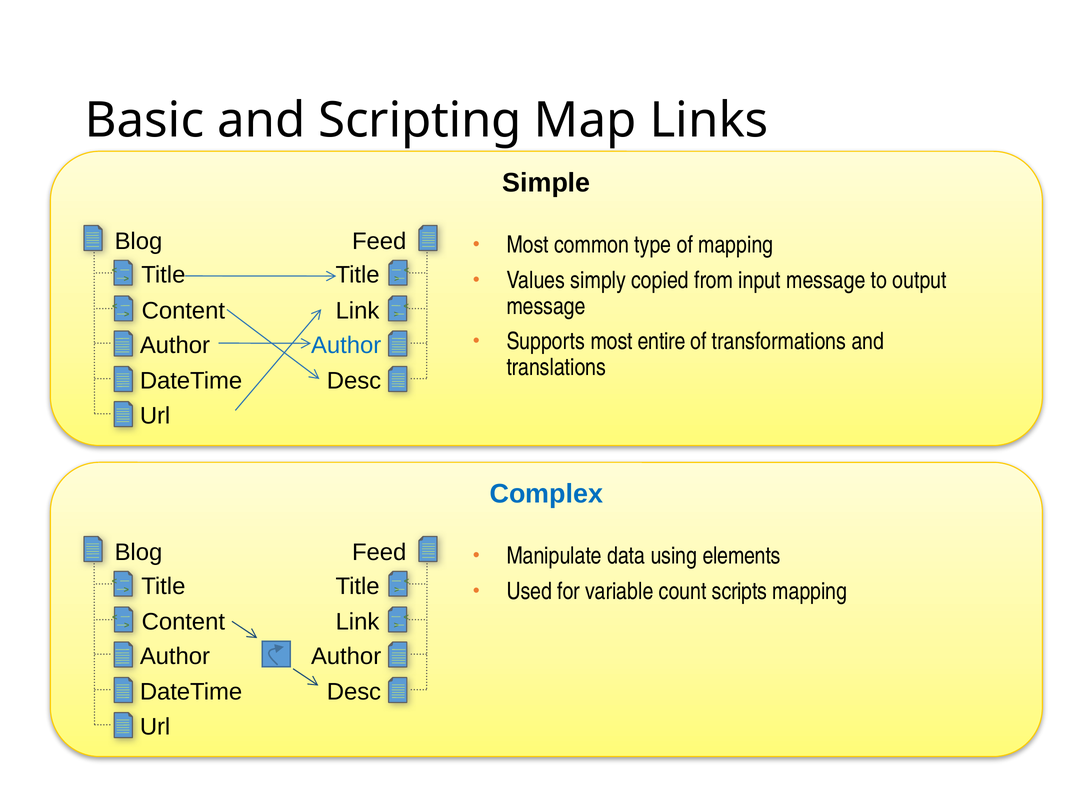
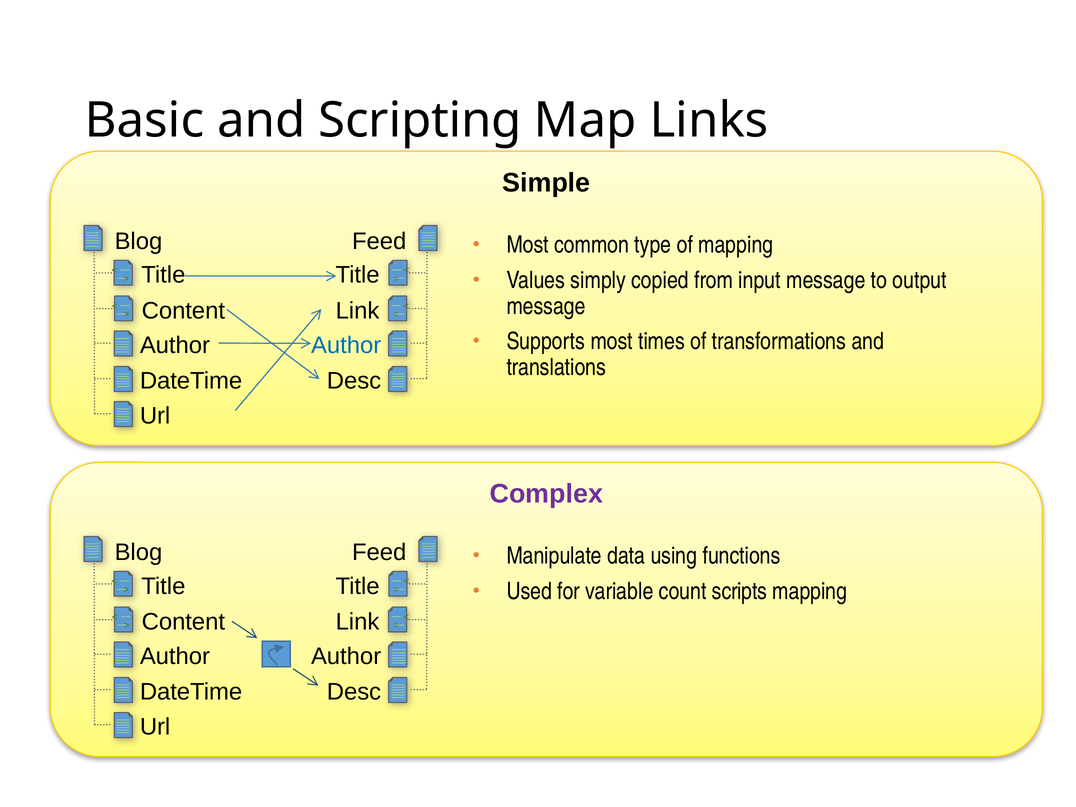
entire: entire -> times
Complex colour: blue -> purple
elements: elements -> functions
